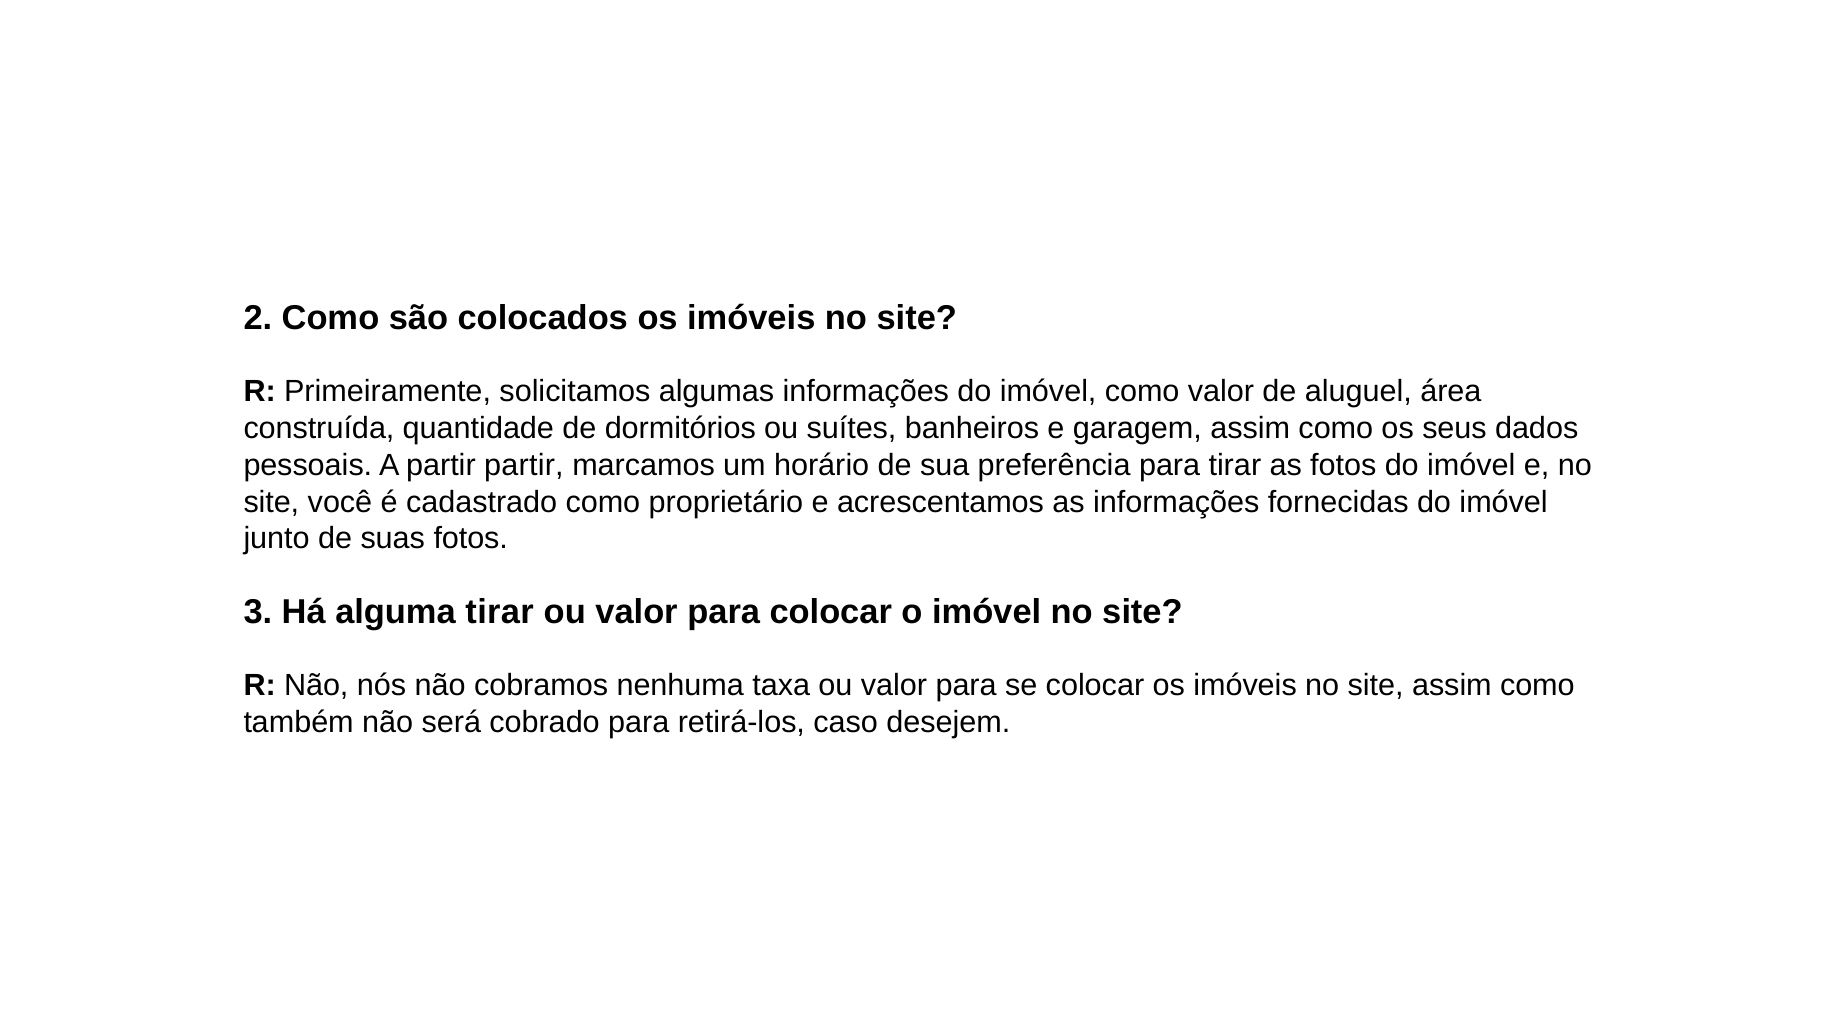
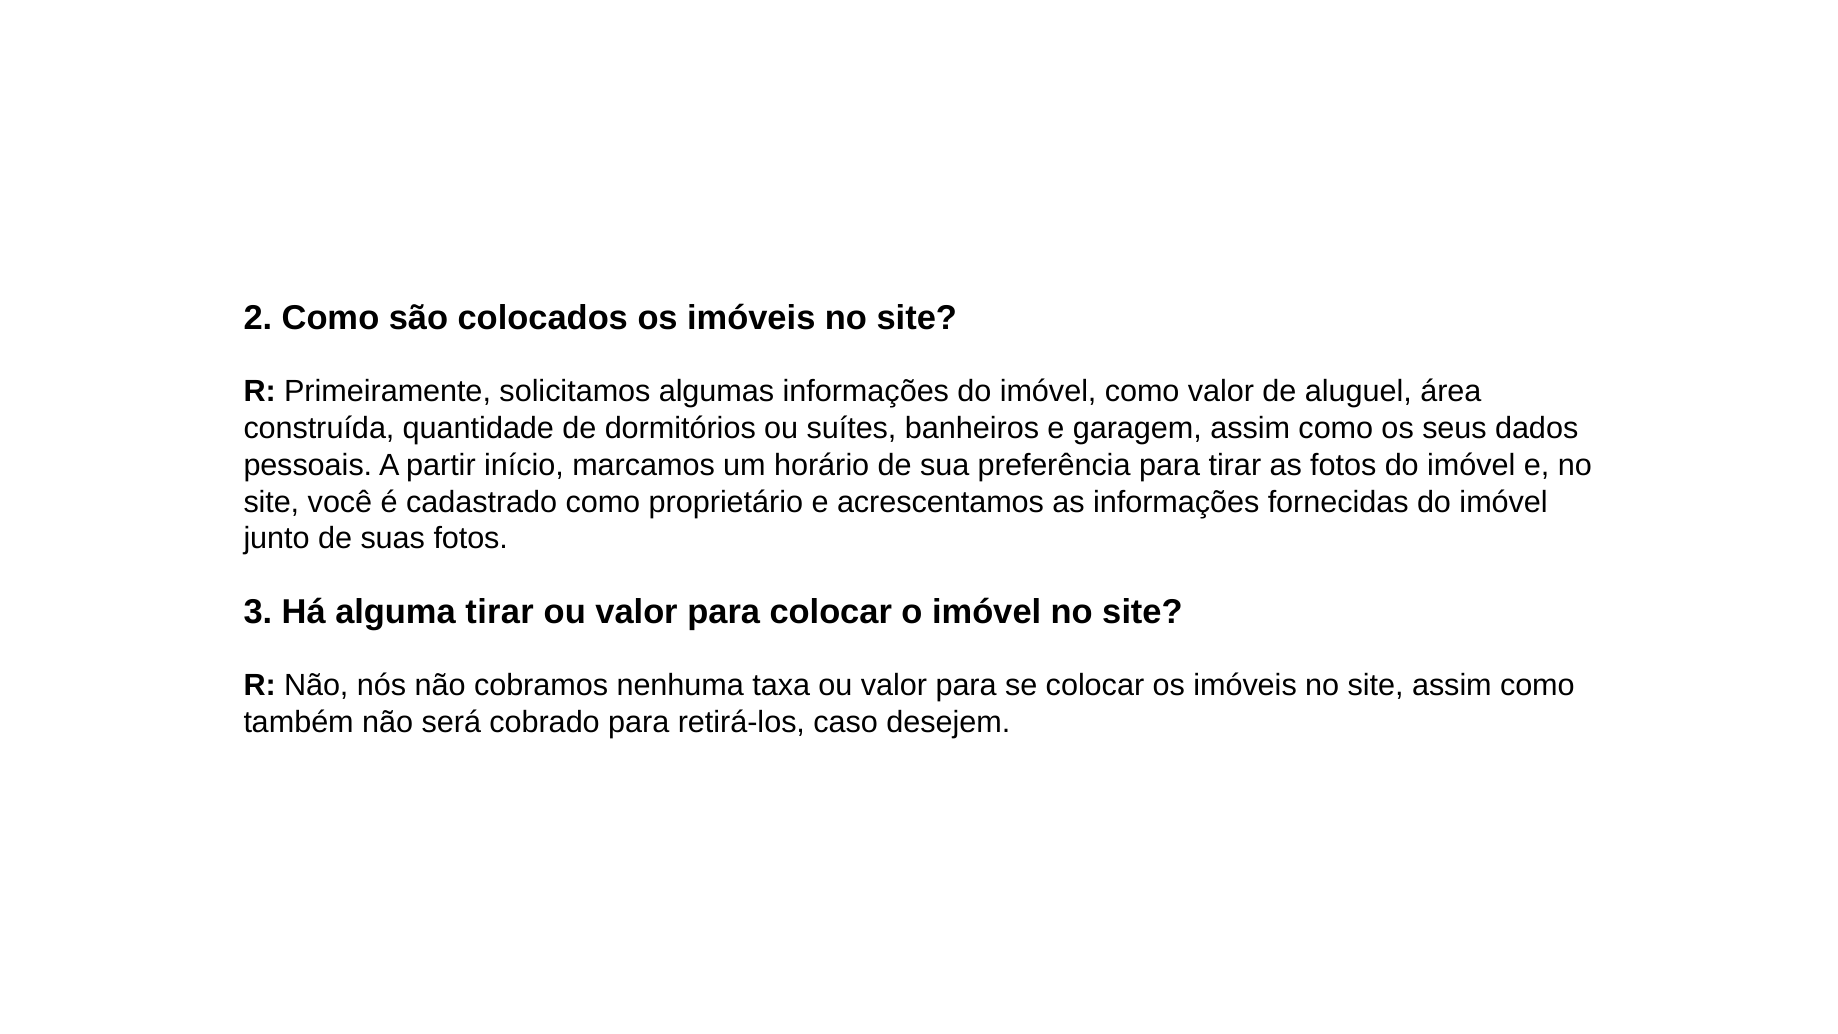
partir partir: partir -> início
